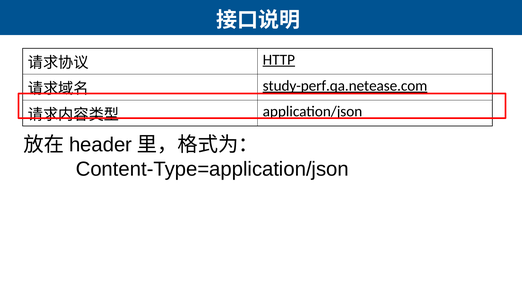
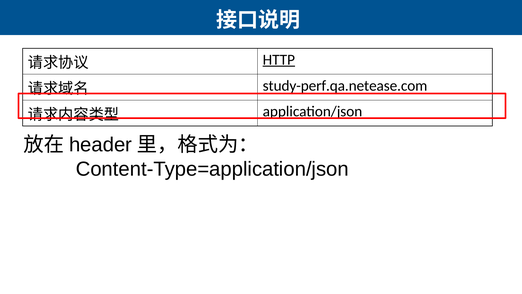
study-perf.qa.netease.com underline: present -> none
